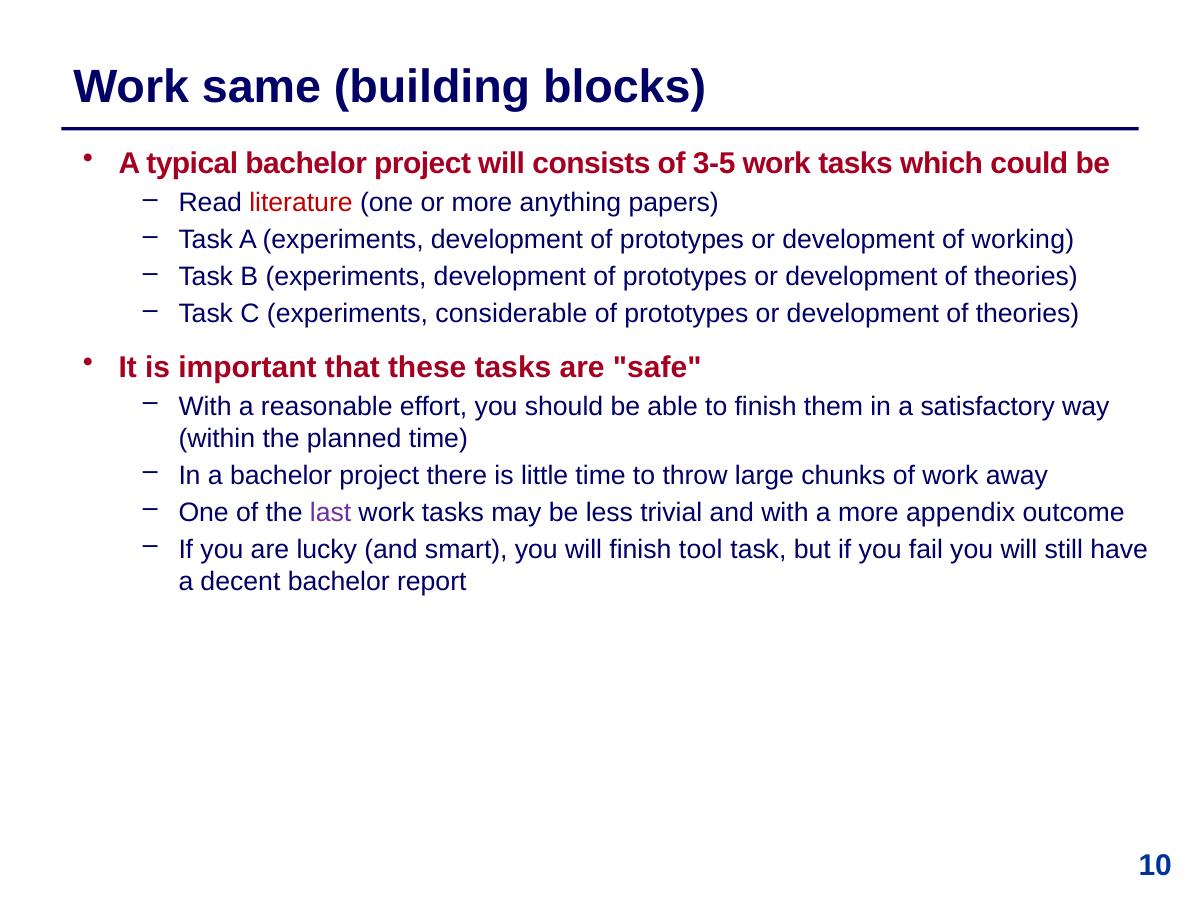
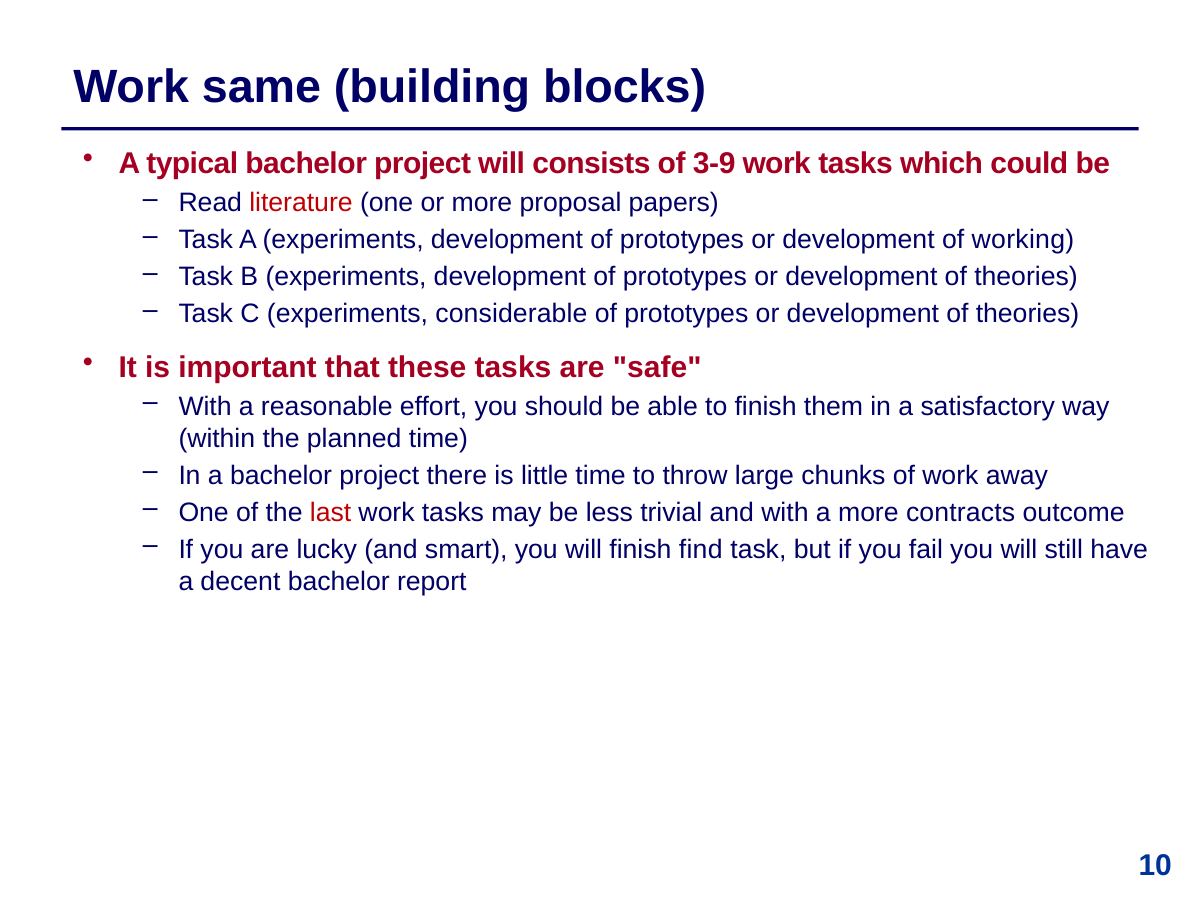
3-5: 3-5 -> 3-9
anything: anything -> proposal
last colour: purple -> red
appendix: appendix -> contracts
tool: tool -> find
